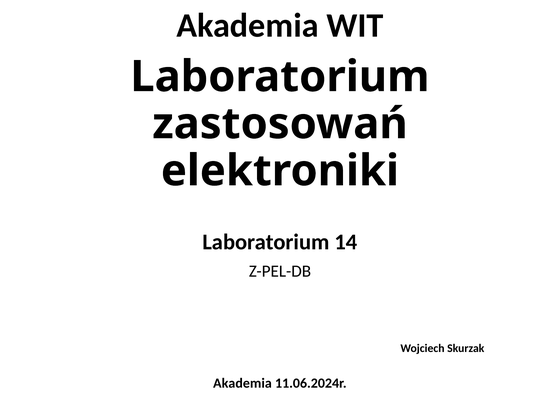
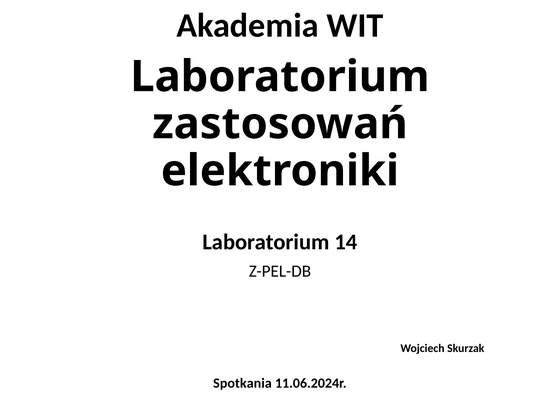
Akademia at (242, 383): Akademia -> Spotkania
